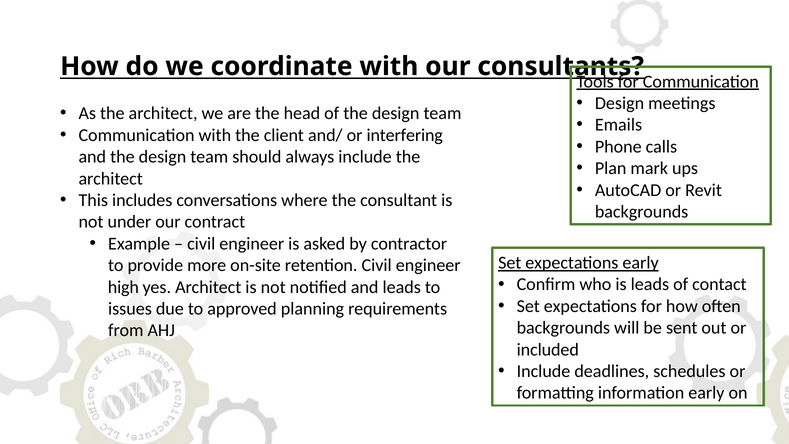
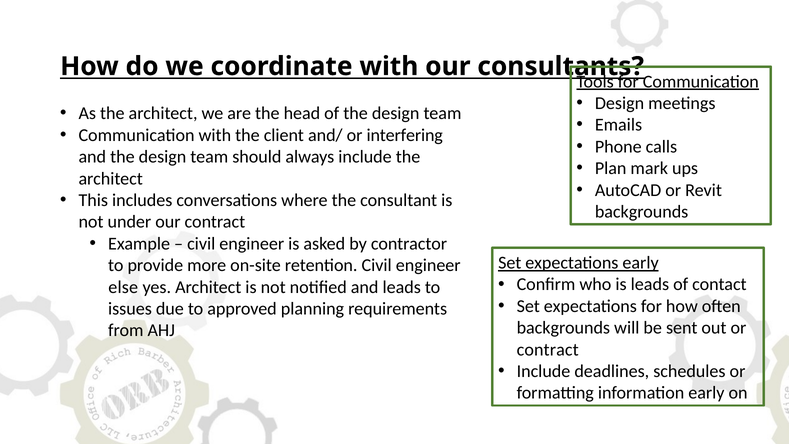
high: high -> else
included at (548, 349): included -> contract
